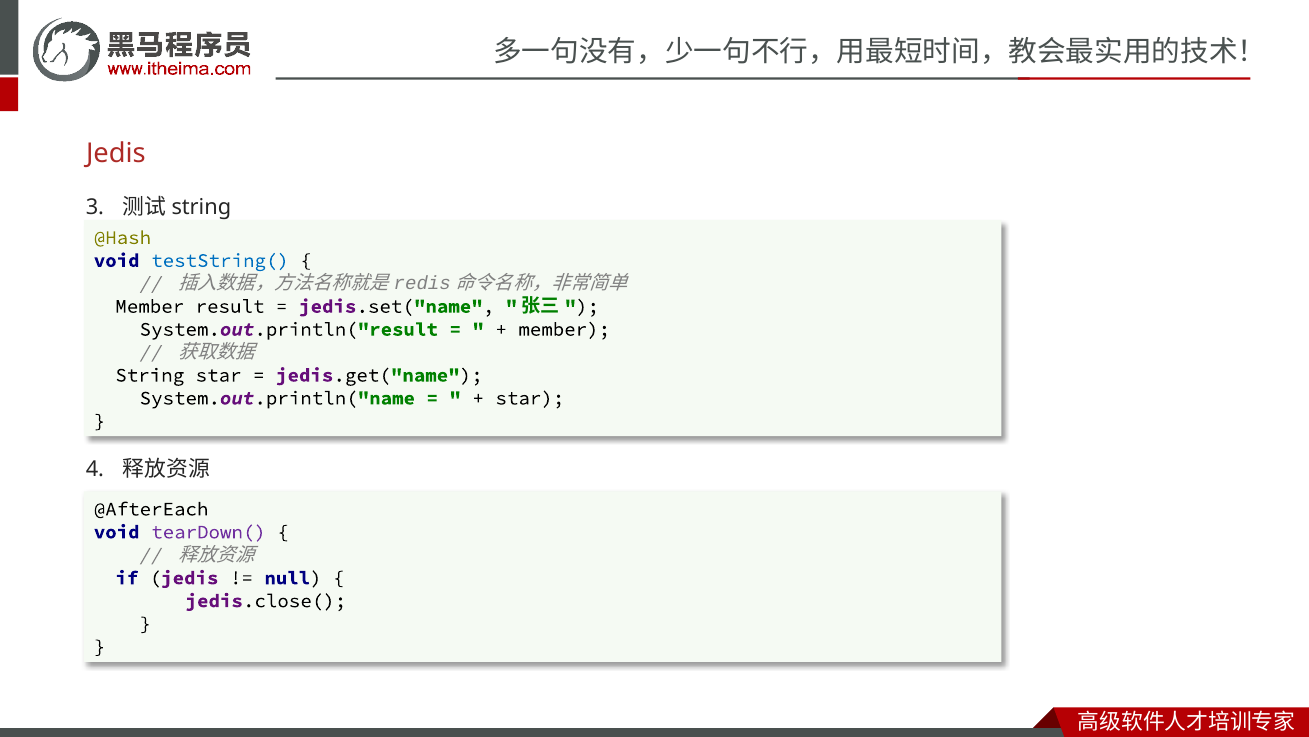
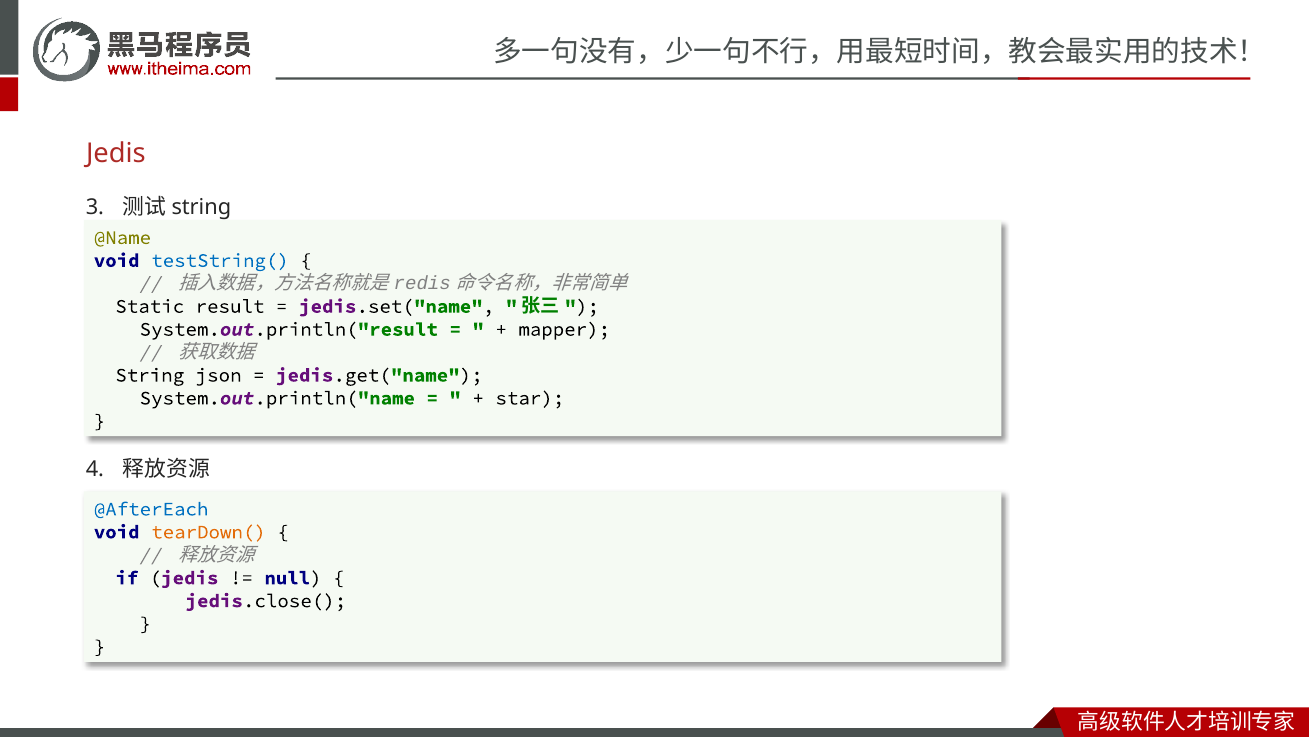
@Hash: @Hash -> @Name
Member at (150, 306): Member -> Static
member at (564, 329): member -> mapper
String star: star -> json
@AfterEach colour: black -> blue
tearDown( colour: purple -> orange
